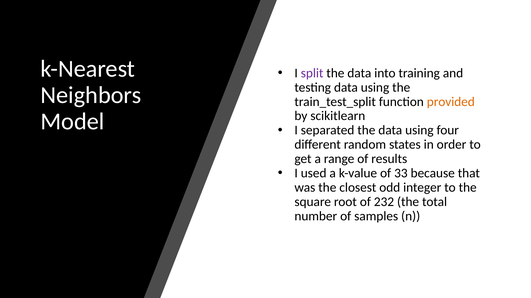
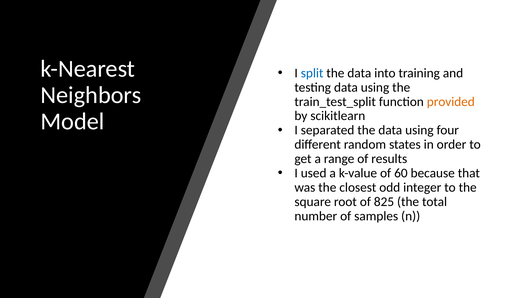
split colour: purple -> blue
33: 33 -> 60
232: 232 -> 825
